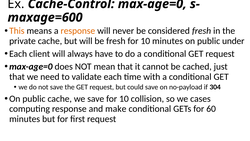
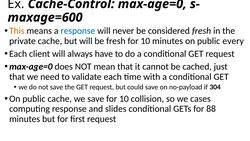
response at (78, 31) colour: orange -> blue
under: under -> every
make: make -> slides
60: 60 -> 88
